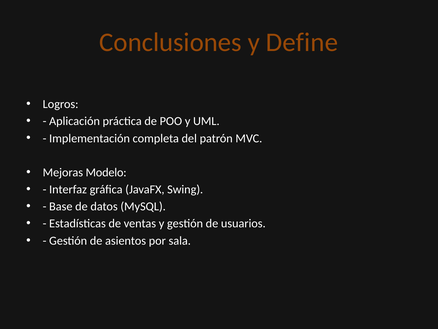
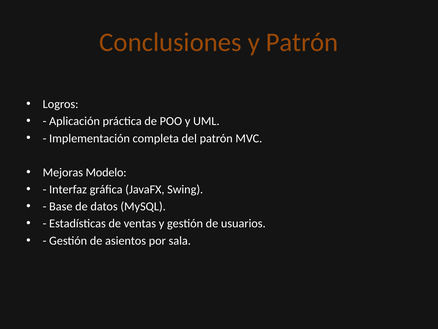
y Define: Define -> Patrón
